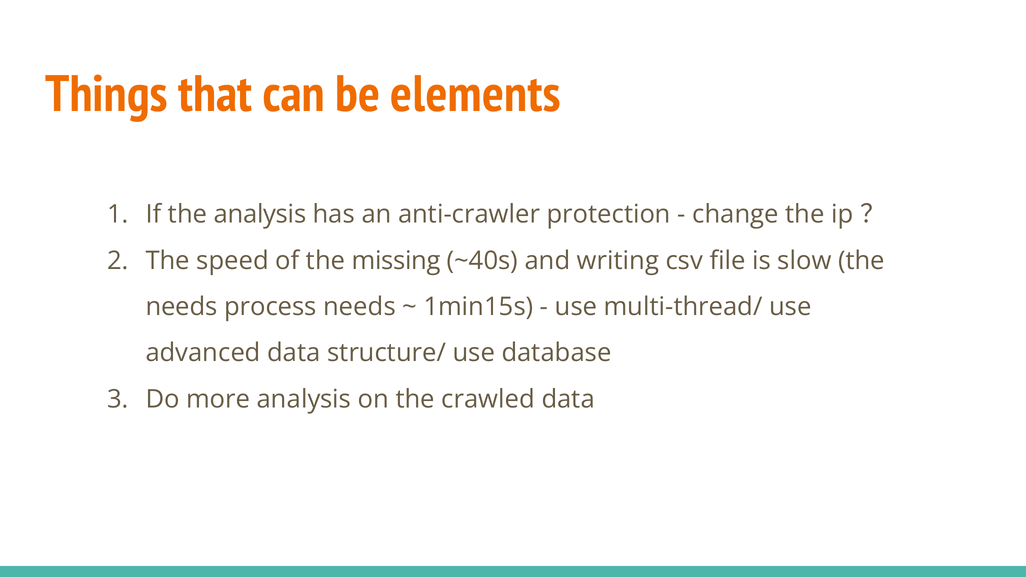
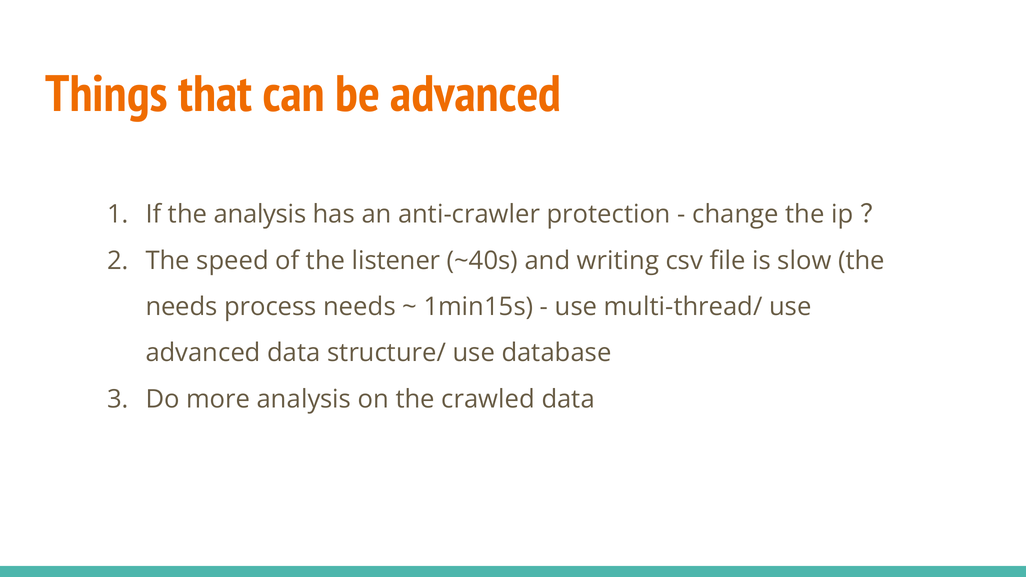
be elements: elements -> advanced
missing: missing -> listener
